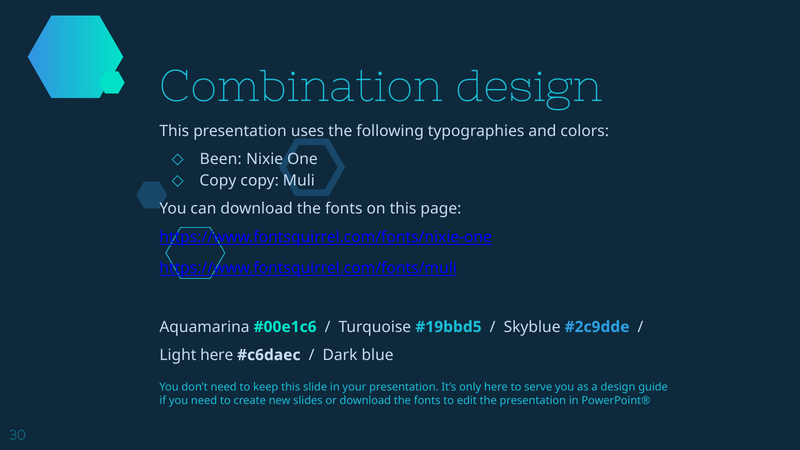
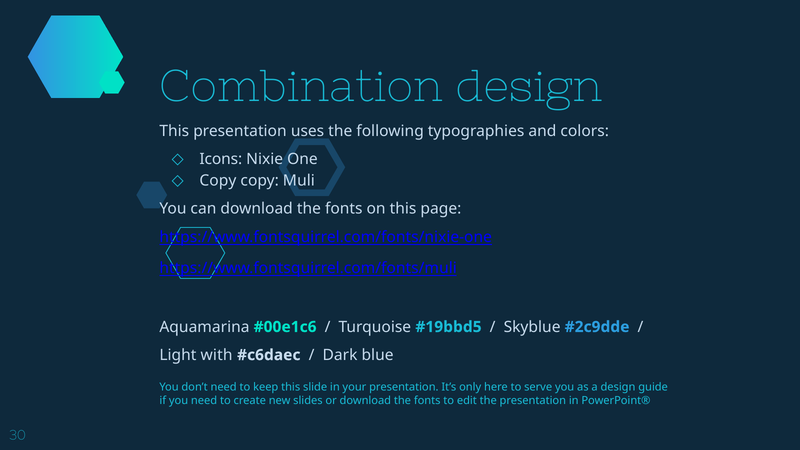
Been: Been -> Icons
Light here: here -> with
